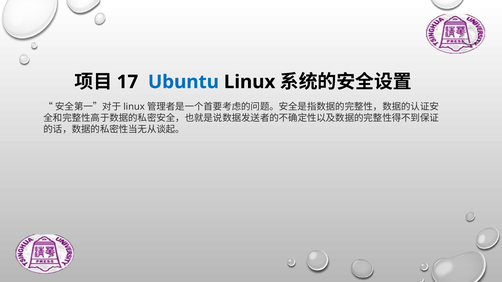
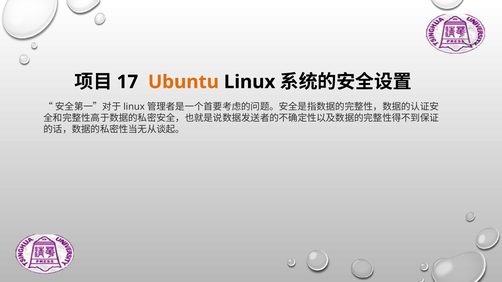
Ubuntu colour: blue -> orange
